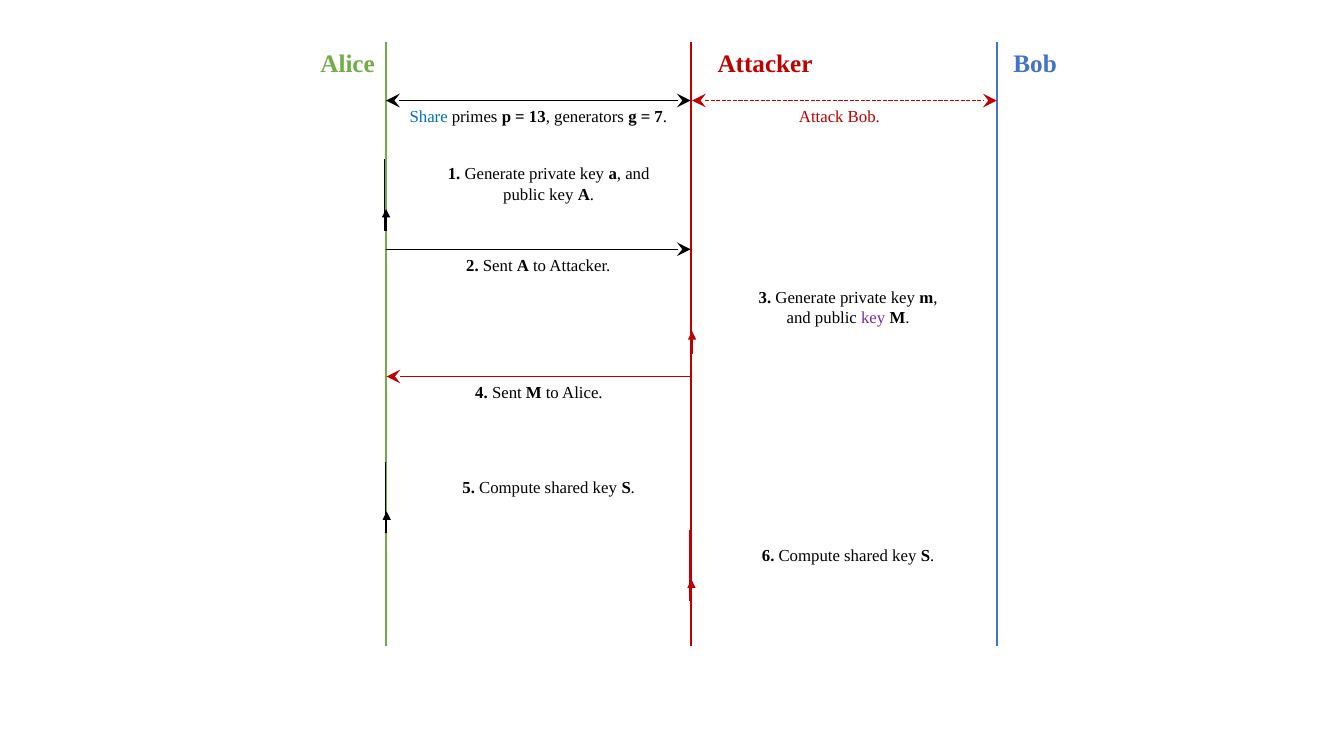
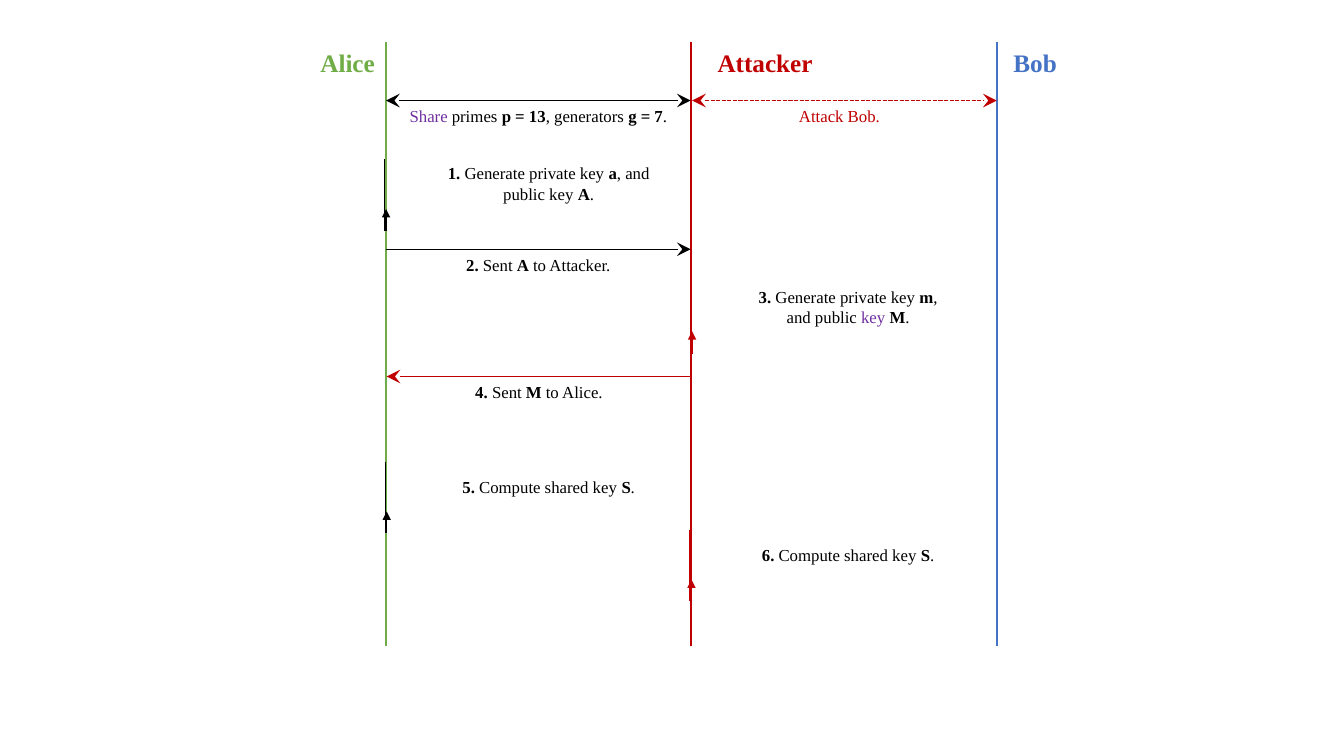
Share colour: blue -> purple
